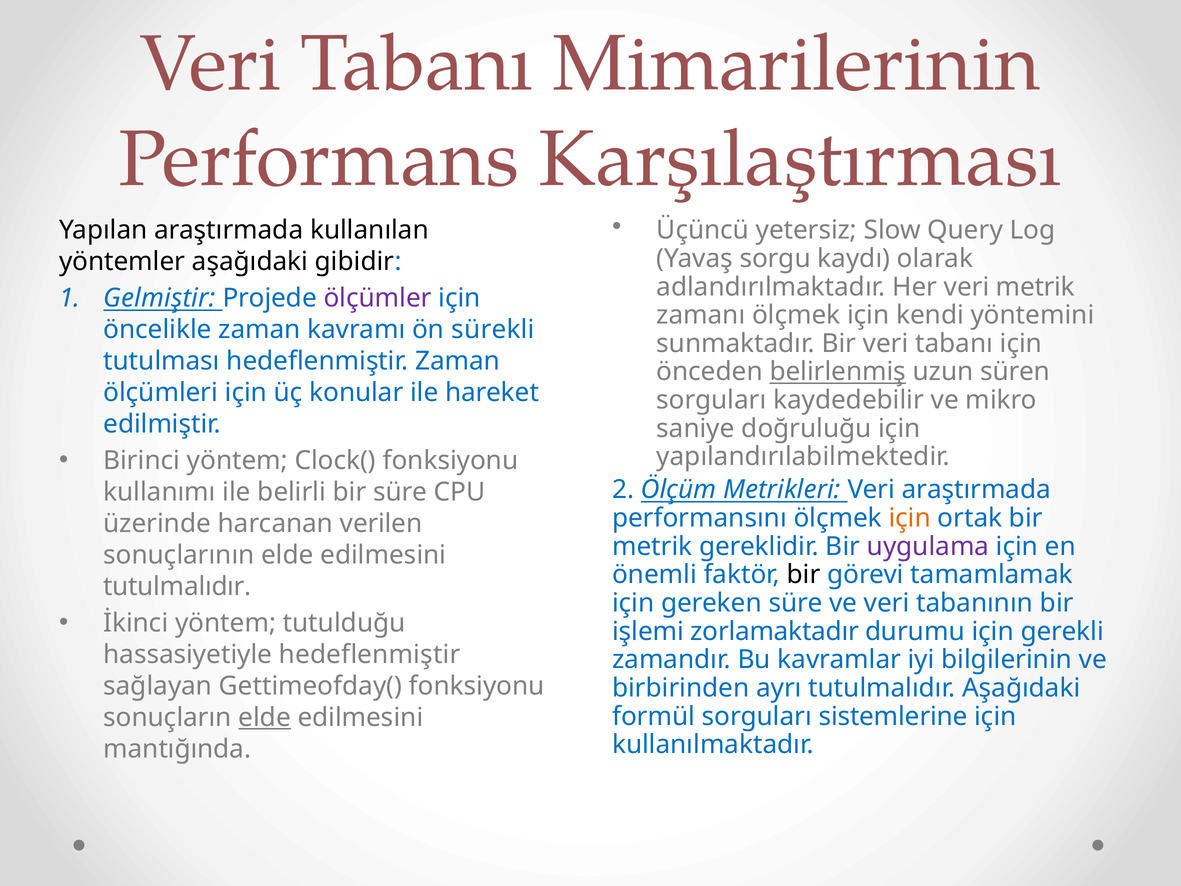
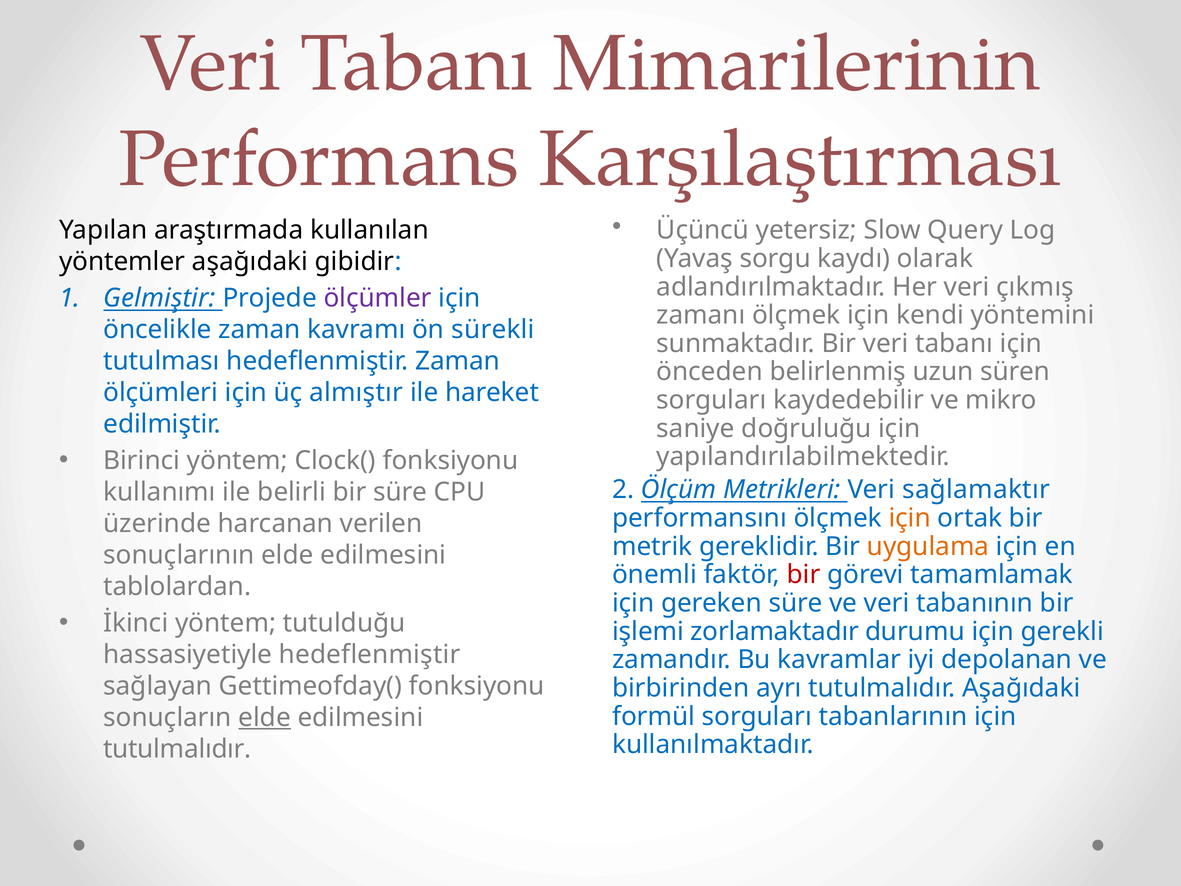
veri metrik: metrik -> çıkmış
belirlenmiş underline: present -> none
konular: konular -> almıştır
Veri araştırmada: araştırmada -> sağlamaktır
uygulama colour: purple -> orange
bir at (804, 575) colour: black -> red
tutulmalıdır at (177, 586): tutulmalıdır -> tablolardan
bilgilerinin: bilgilerinin -> depolanan
sistemlerine: sistemlerine -> tabanlarının
mantığında at (177, 749): mantığında -> tutulmalıdır
